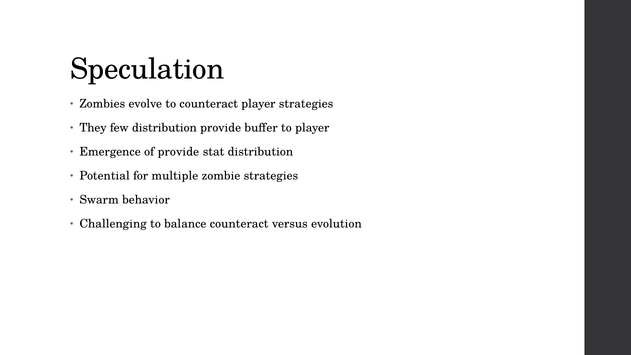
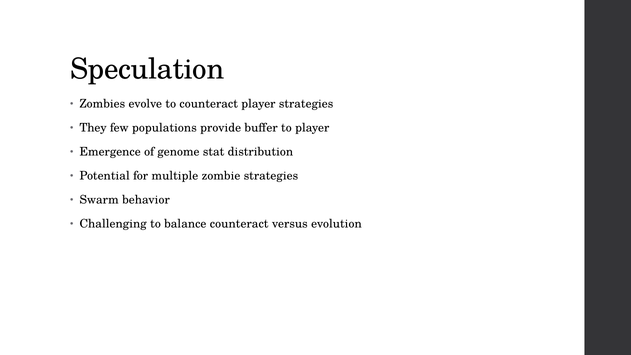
few distribution: distribution -> populations
of provide: provide -> genome
